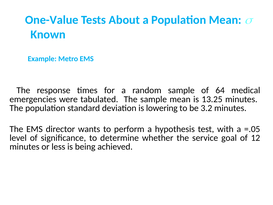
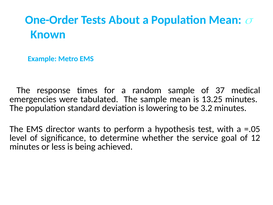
One-Value: One-Value -> One-Order
64: 64 -> 37
